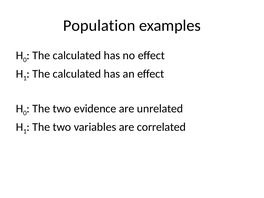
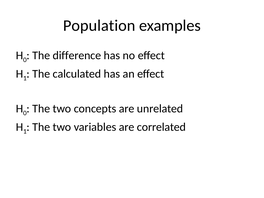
calculated at (77, 55): calculated -> difference
evidence: evidence -> concepts
